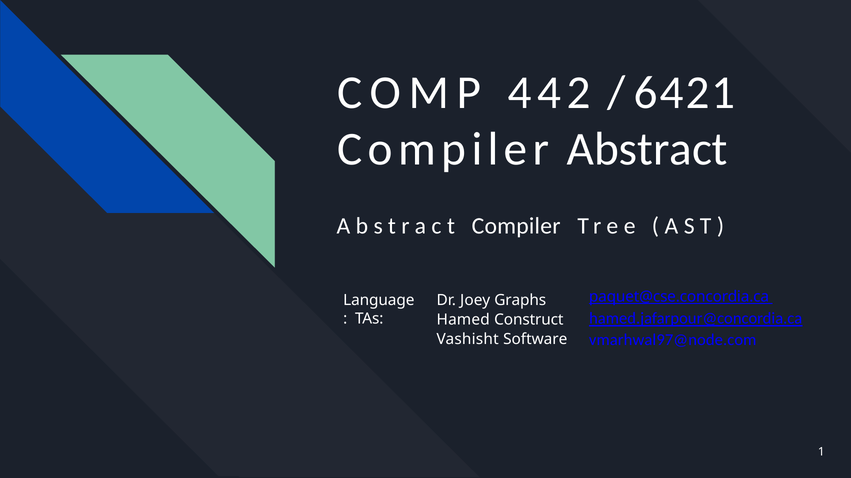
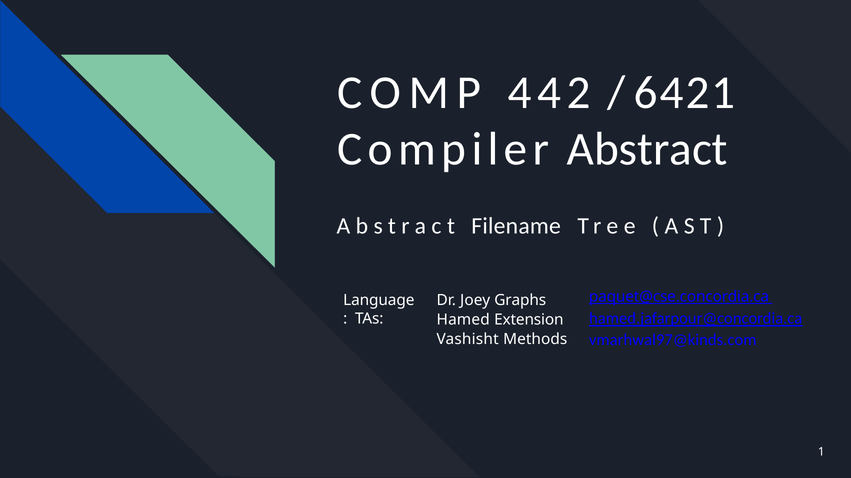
Abstract Compiler: Compiler -> Filename
Construct: Construct -> Extension
vmarhwal97@node.com: vmarhwal97@node.com -> vmarhwal97@kinds.com
Software: Software -> Methods
